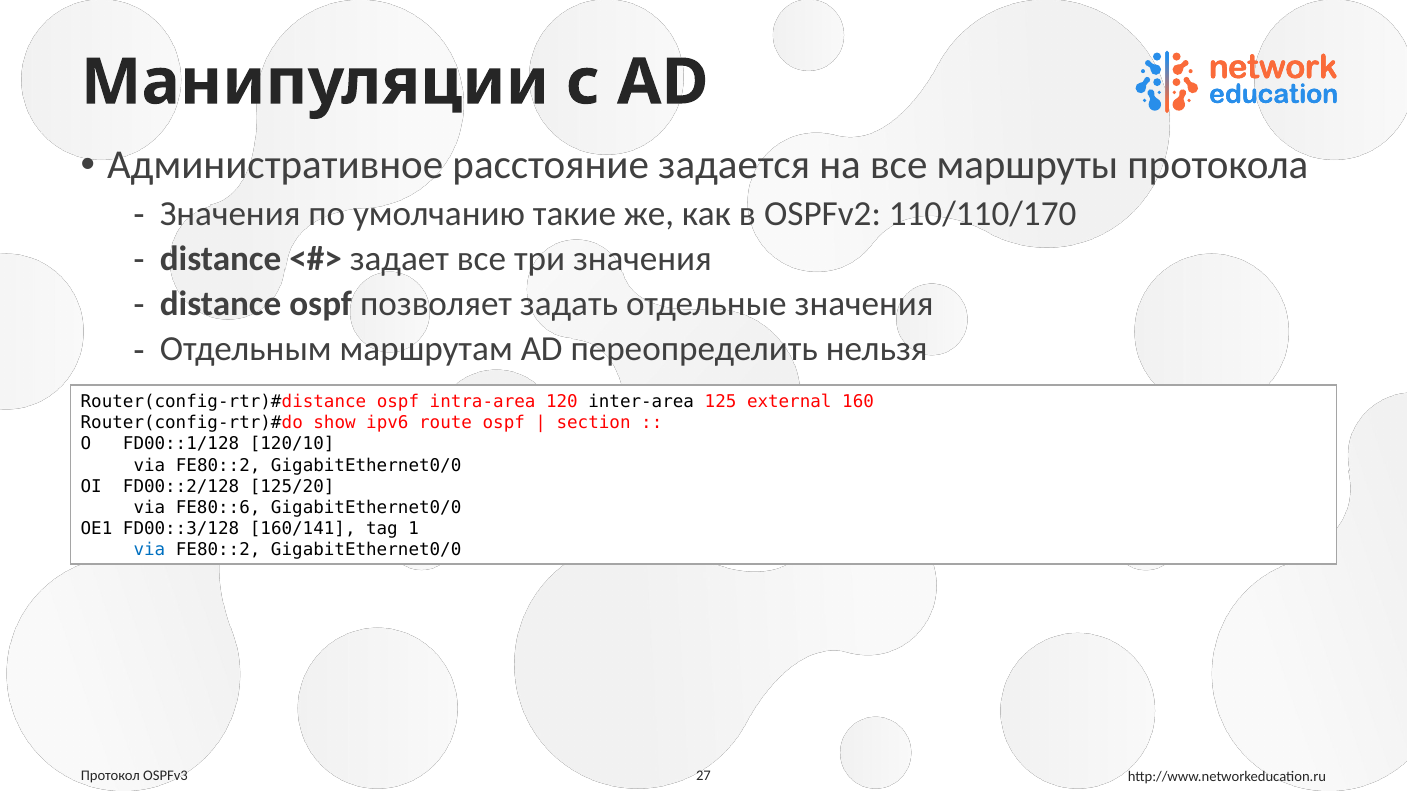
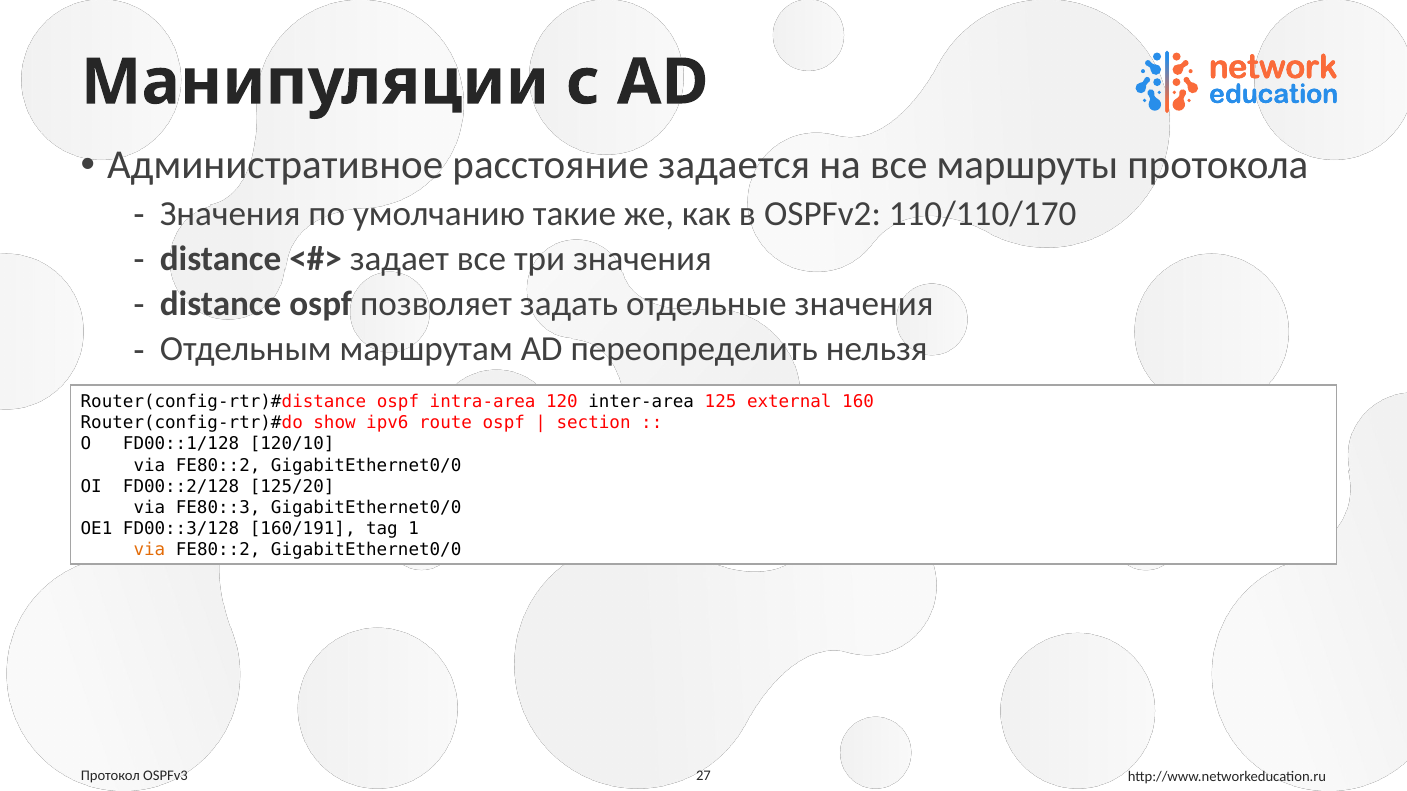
FE80::6: FE80::6 -> FE80::3
160/141: 160/141 -> 160/191
via at (149, 550) colour: blue -> orange
